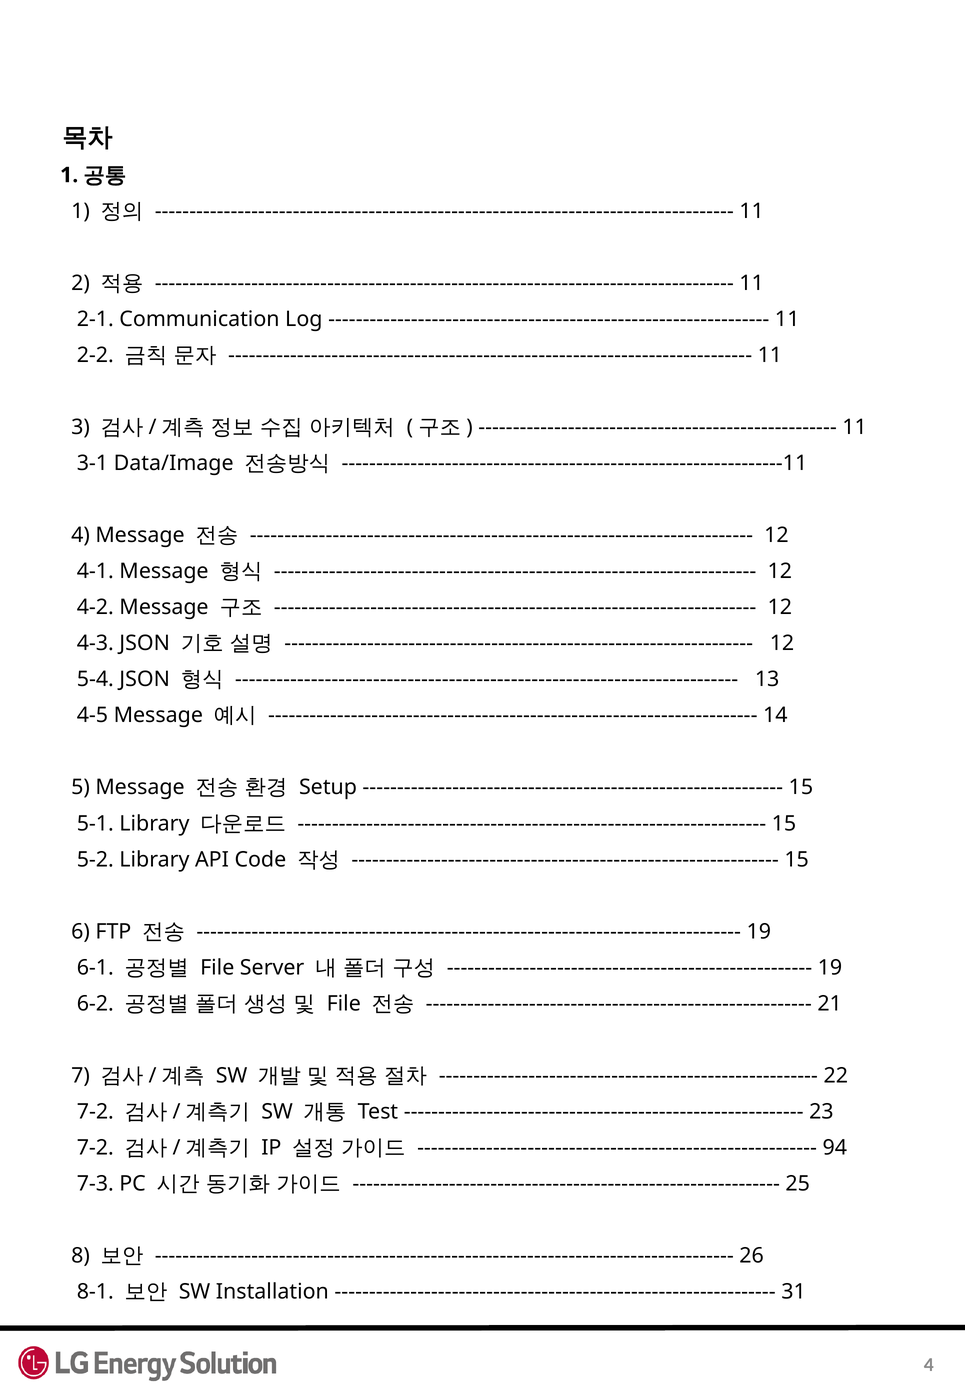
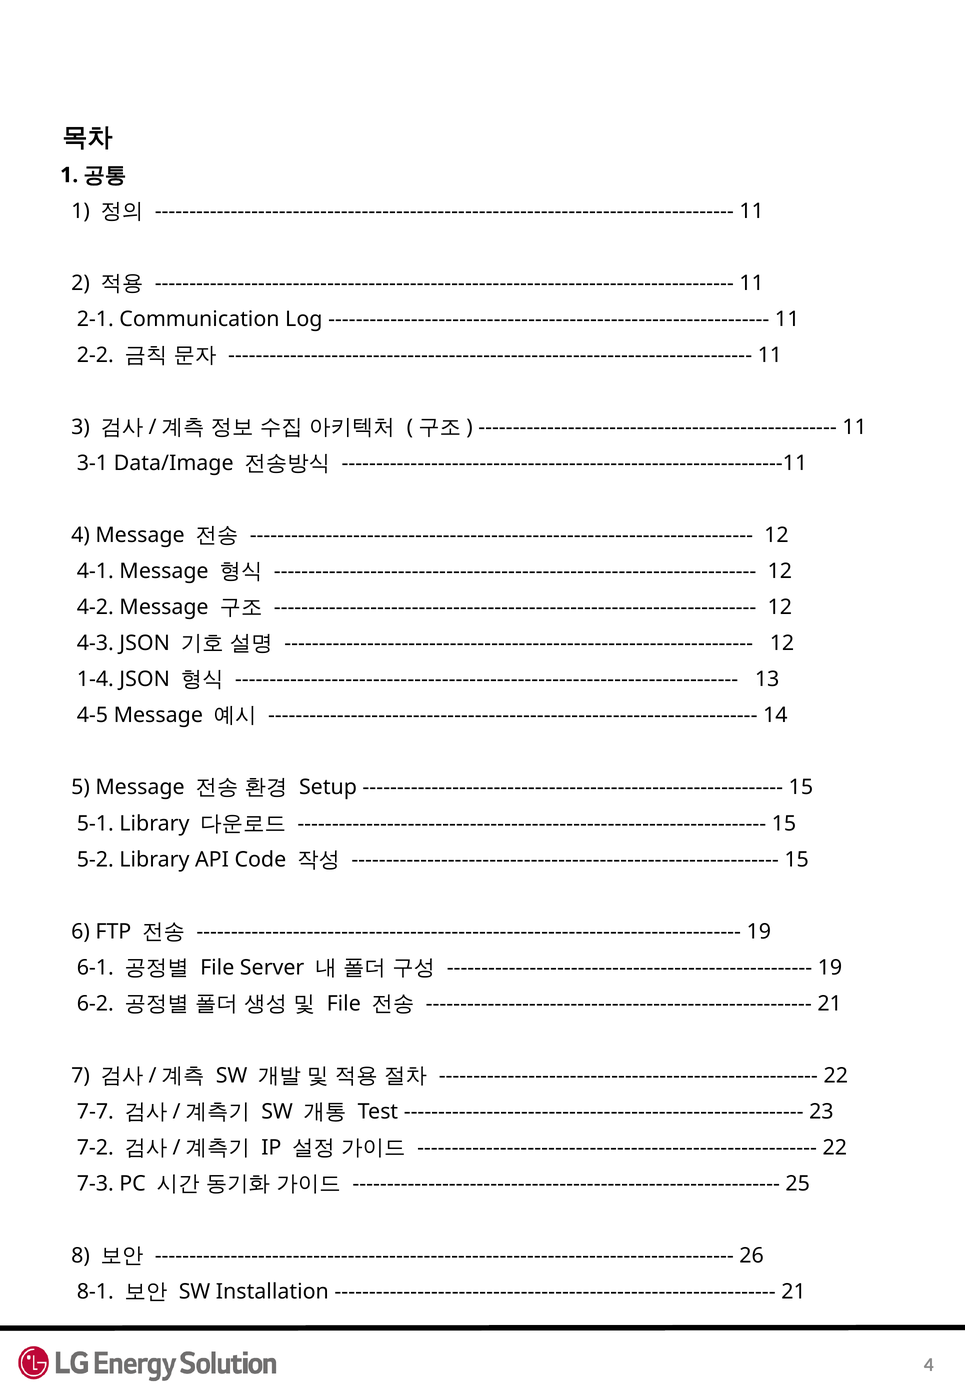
5-4: 5-4 -> 1-4
7-2 at (95, 1112): 7-2 -> 7-7
94 at (835, 1148): 94 -> 22
31 at (794, 1292): 31 -> 21
